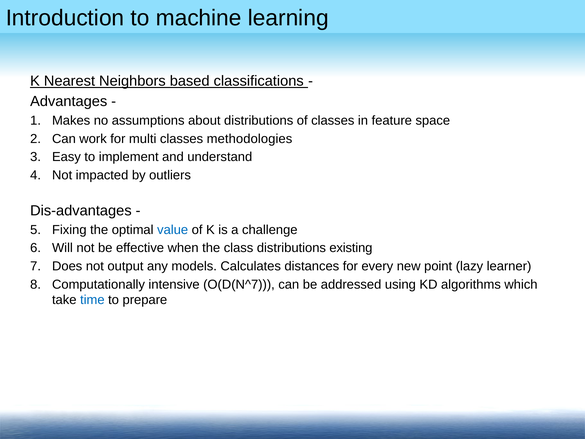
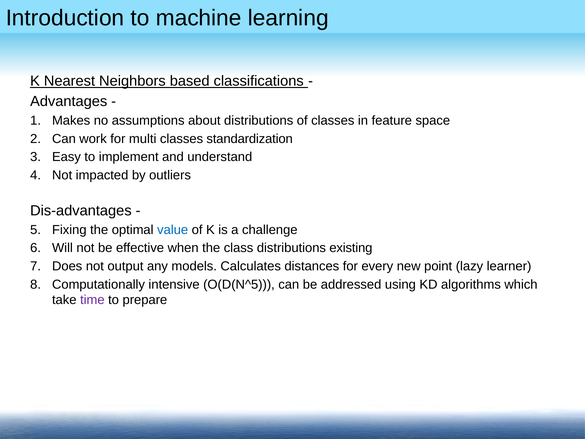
methodologies: methodologies -> standardization
O(D(N^7: O(D(N^7 -> O(D(N^5
time colour: blue -> purple
